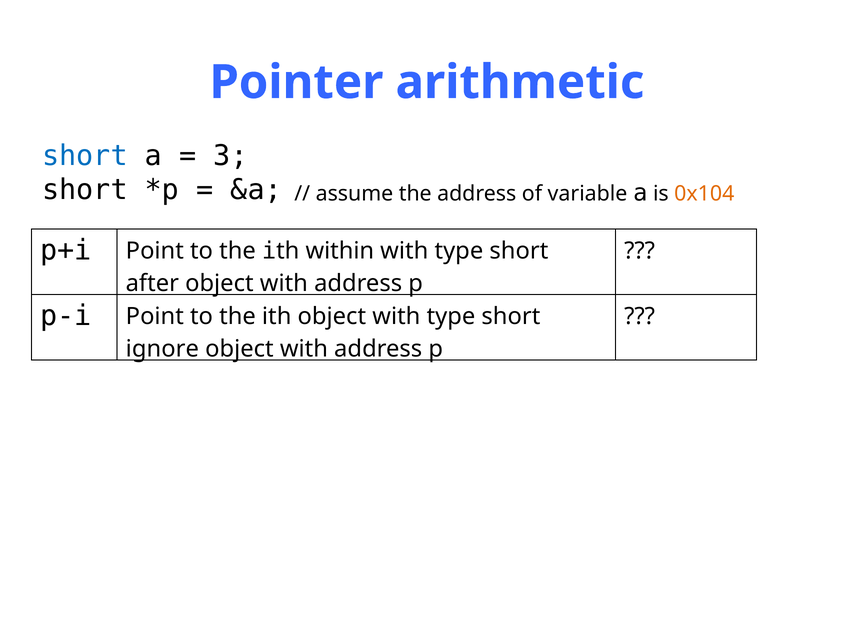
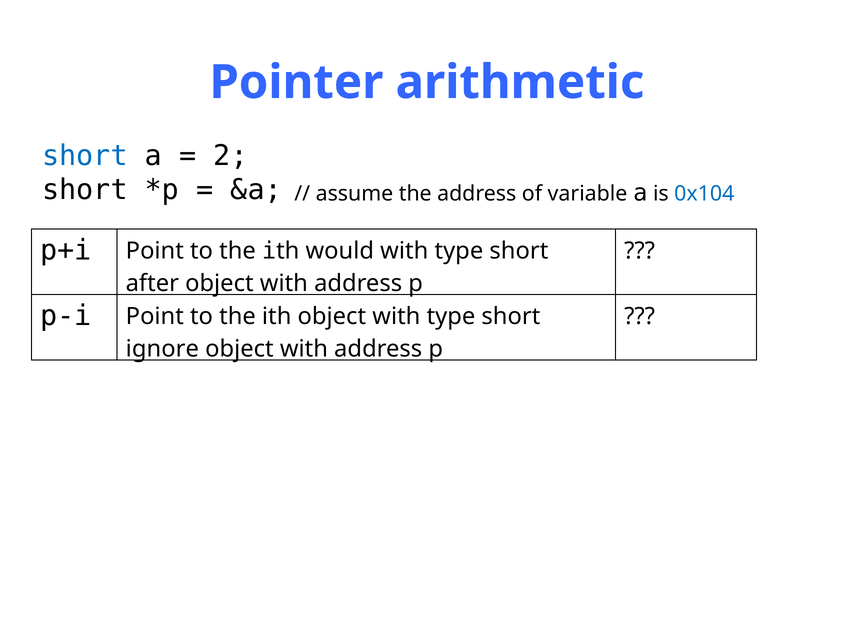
3: 3 -> 2
0x104 colour: orange -> blue
within: within -> would
